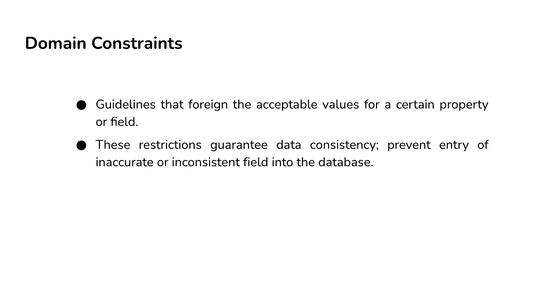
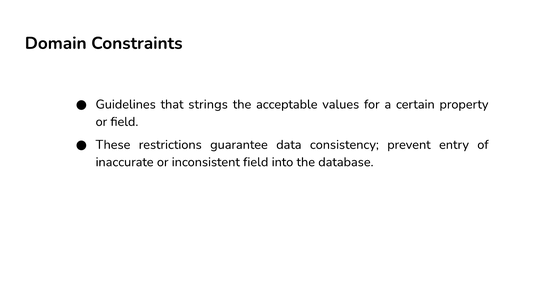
foreign: foreign -> strings
